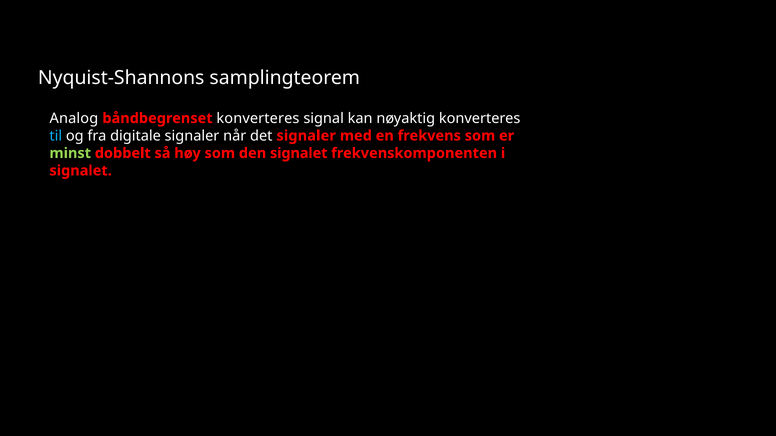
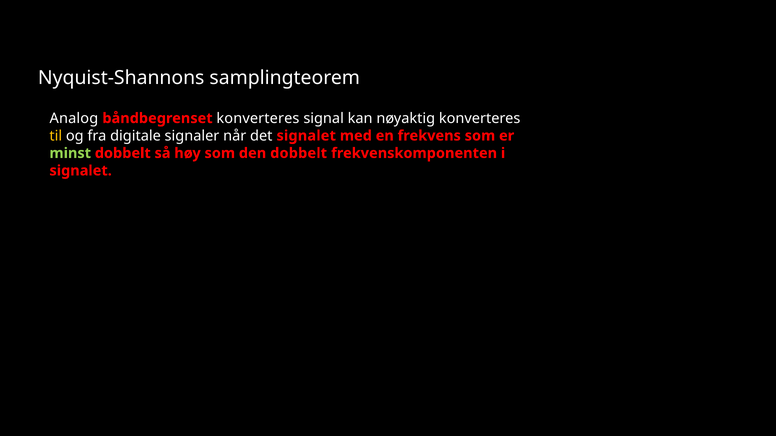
til colour: light blue -> yellow
det signaler: signaler -> signalet
den signalet: signalet -> dobbelt
